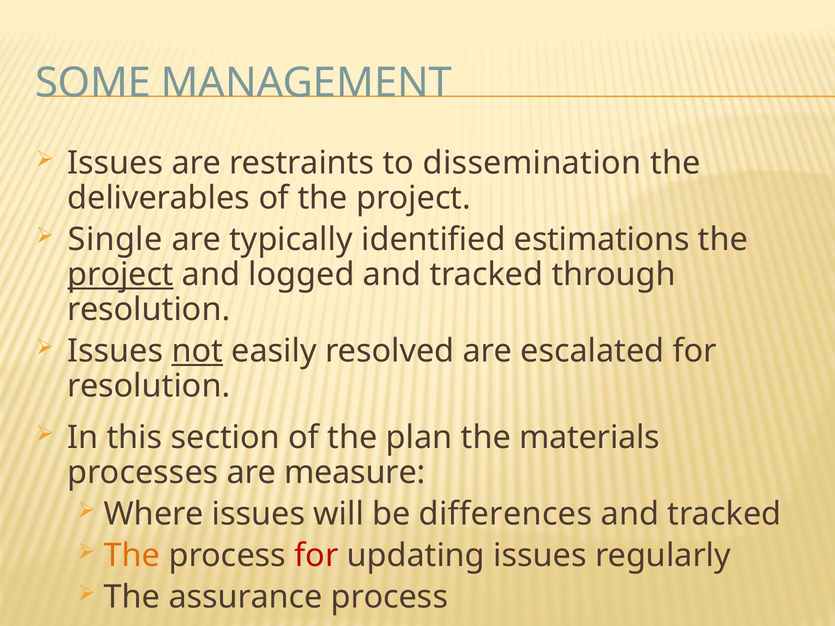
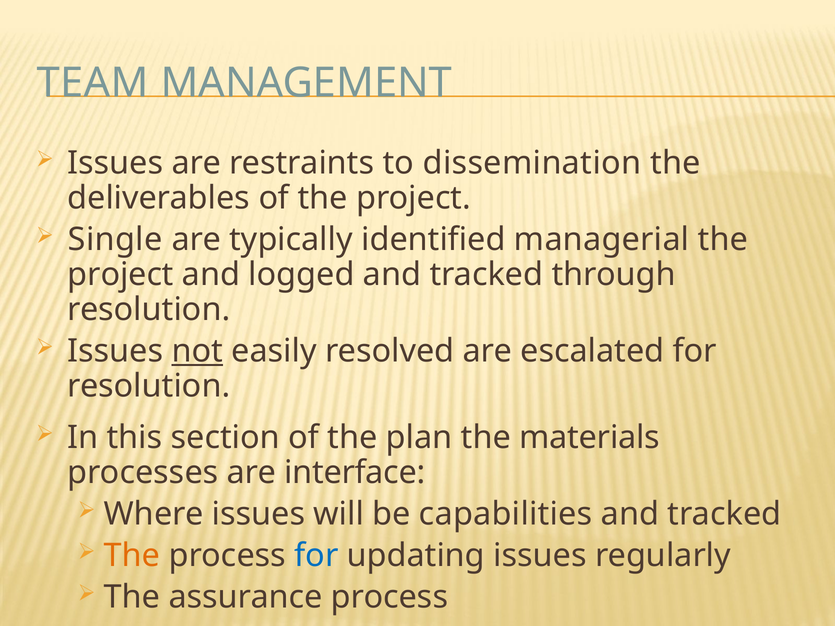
SOME: SOME -> TEAM
estimations: estimations -> managerial
project at (121, 275) underline: present -> none
measure: measure -> interface
differences: differences -> capabilities
for at (316, 556) colour: red -> blue
